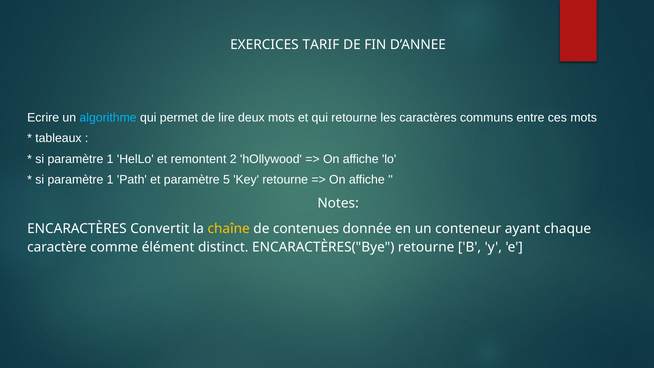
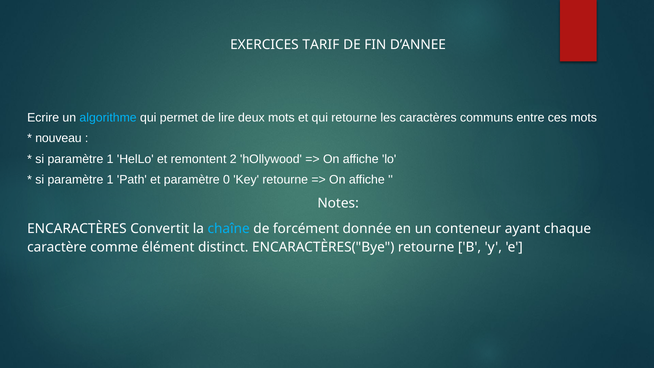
tableaux: tableaux -> nouveau
5: 5 -> 0
chaîne colour: yellow -> light blue
contenues: contenues -> forcément
